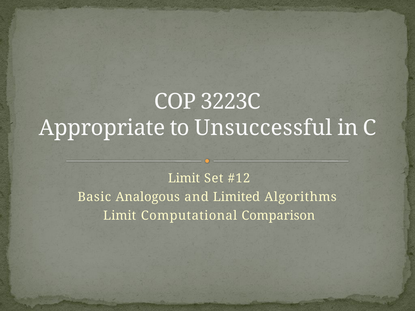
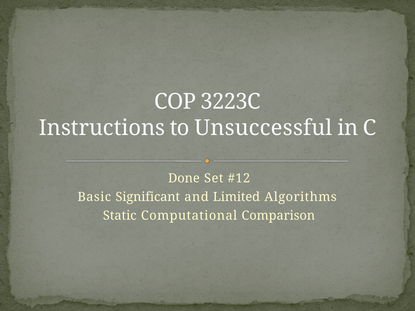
Appropriate: Appropriate -> Instructions
Limit at (184, 178): Limit -> Done
Analogous: Analogous -> Significant
Limit at (120, 216): Limit -> Static
